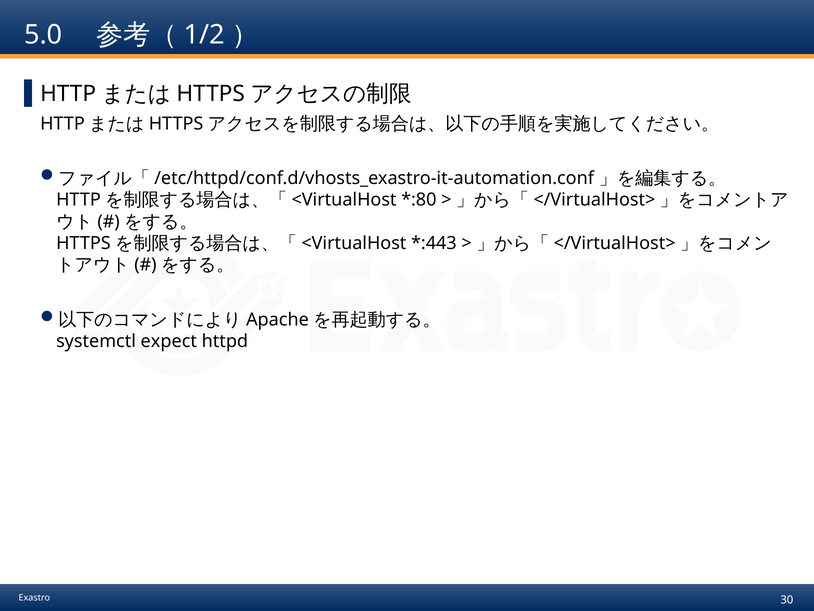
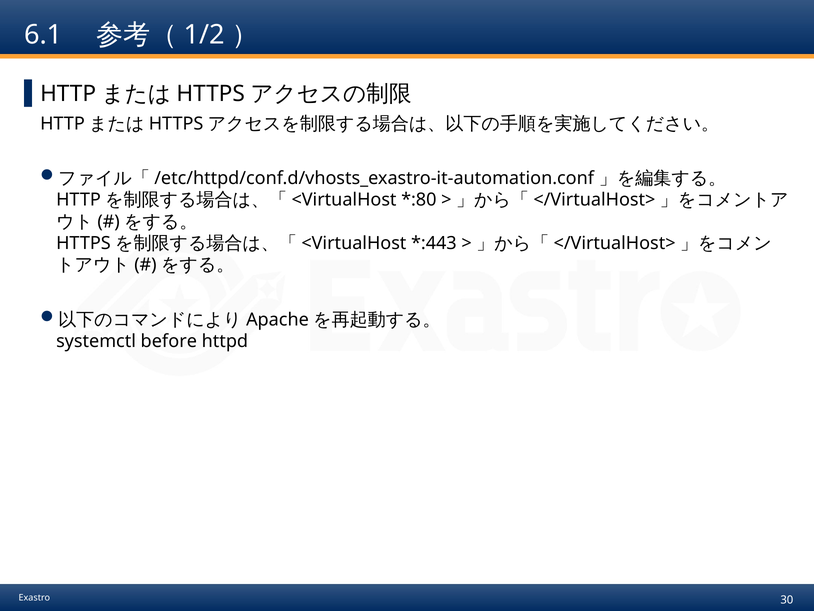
5.0: 5.0 -> 6.1
expect: expect -> before
